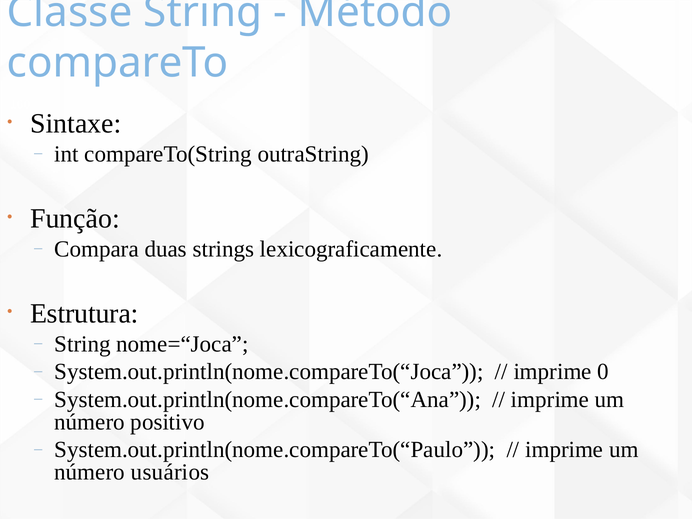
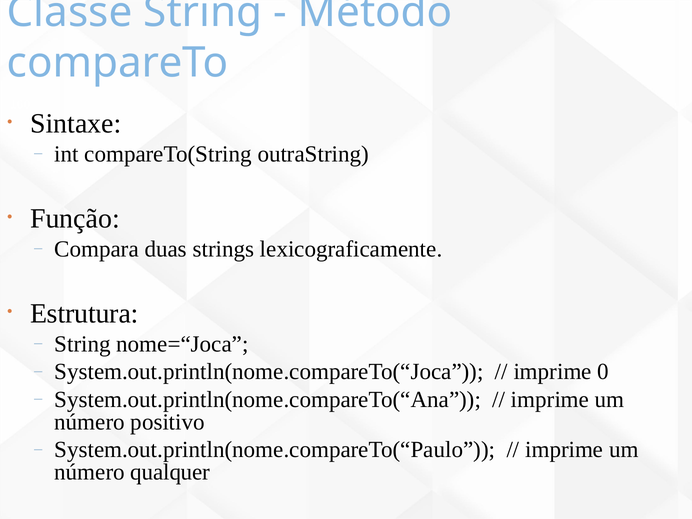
usuários: usuários -> qualquer
